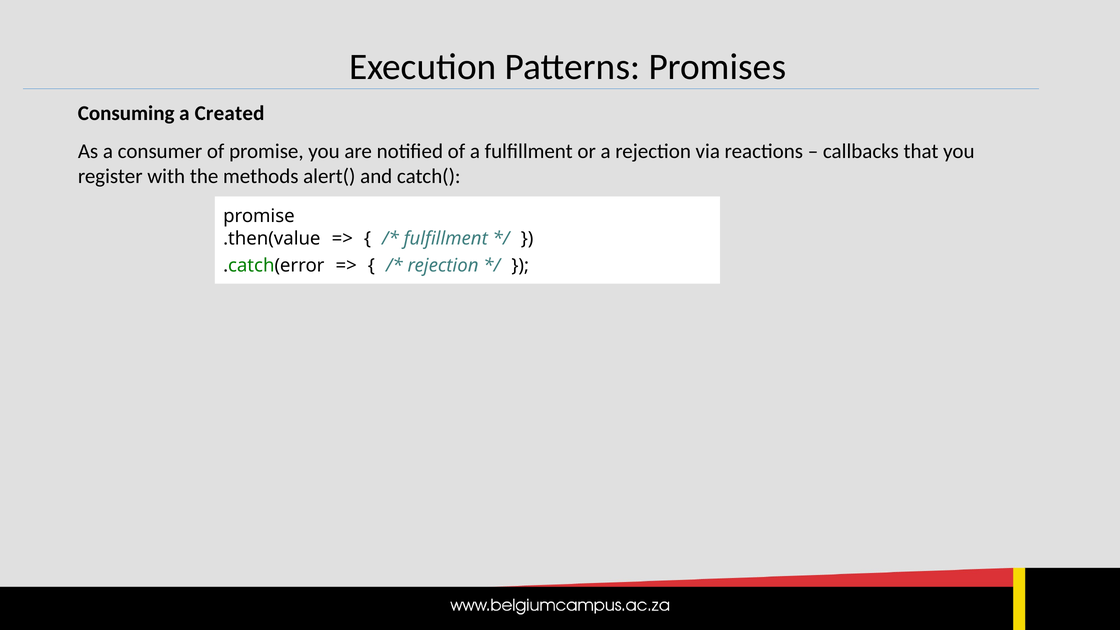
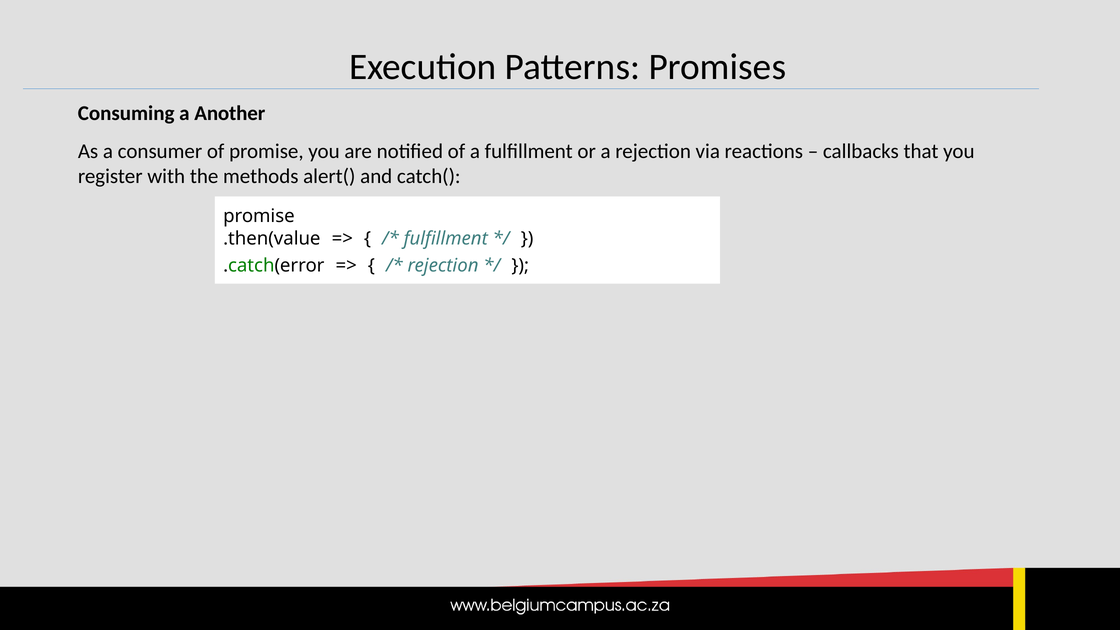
Created: Created -> Another
